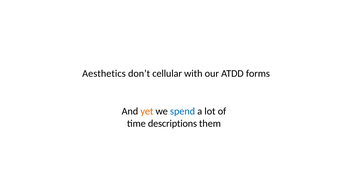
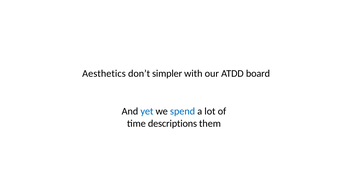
cellular: cellular -> simpler
forms: forms -> board
yet colour: orange -> blue
